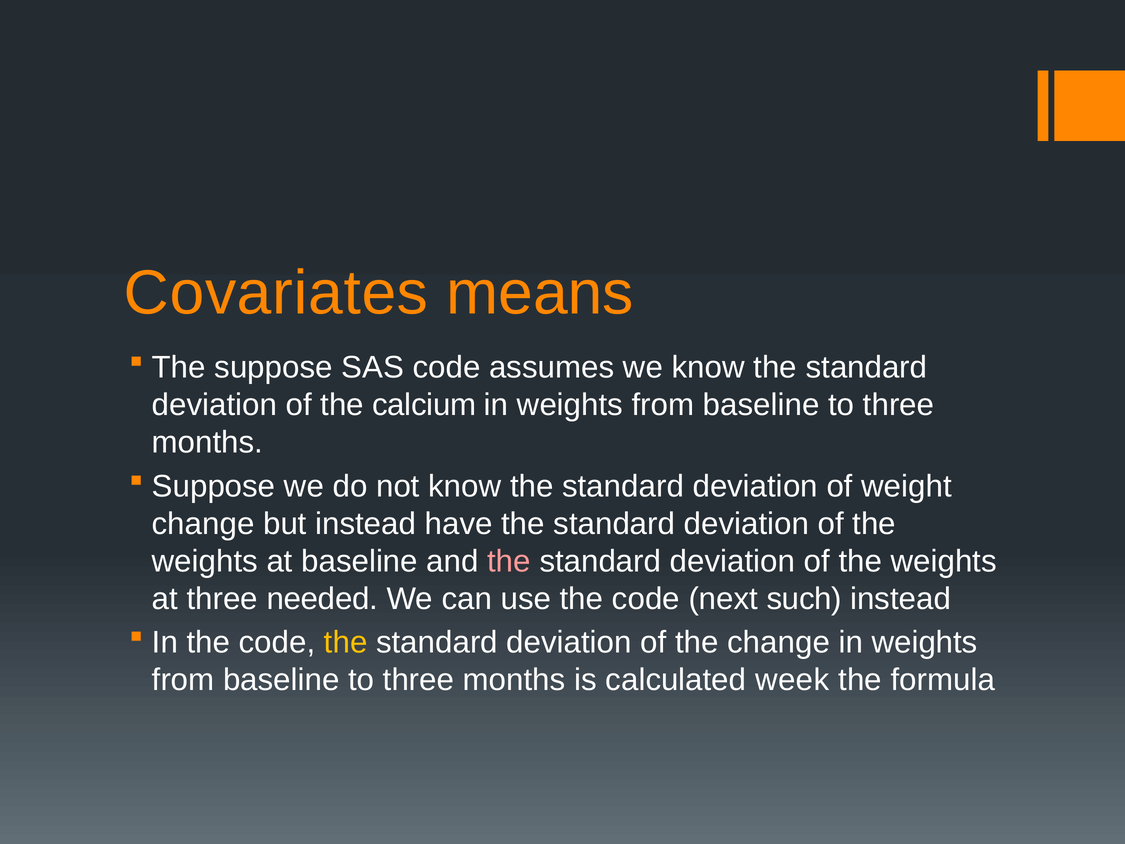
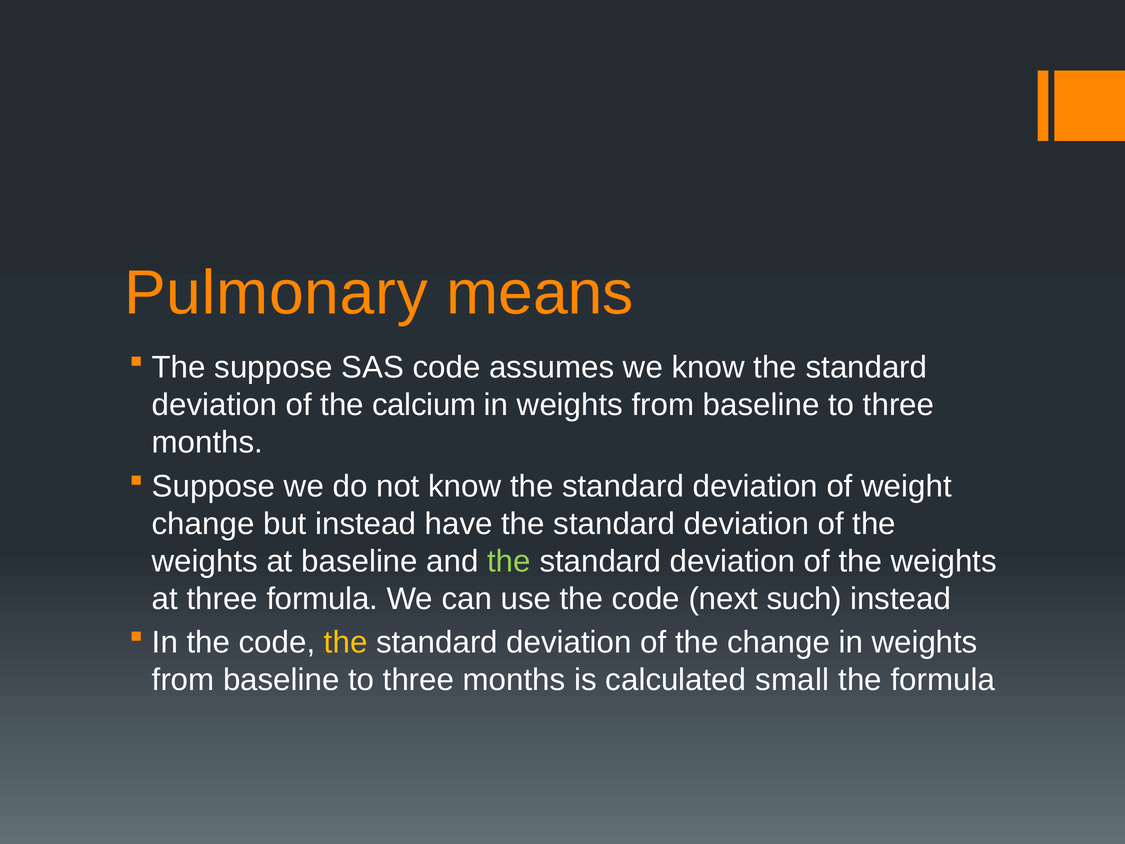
Covariates: Covariates -> Pulmonary
the at (509, 561) colour: pink -> light green
three needed: needed -> formula
week: week -> small
